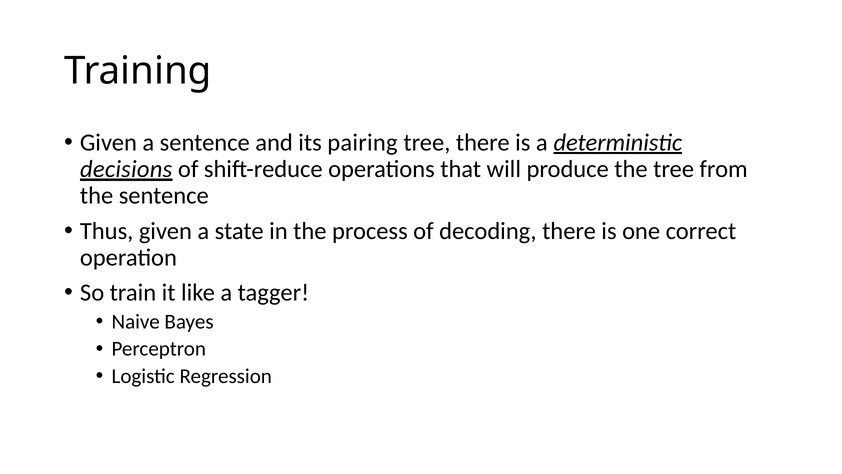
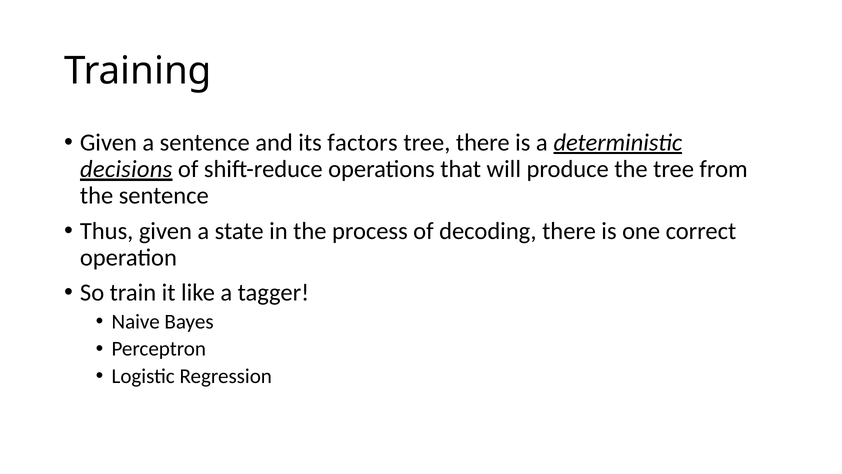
pairing: pairing -> factors
